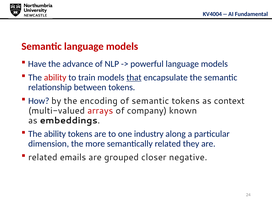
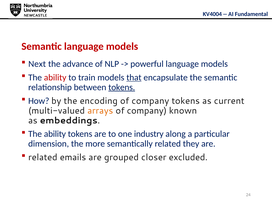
Have: Have -> Next
tokens at (122, 87) underline: none -> present
encoding of semantic: semantic -> company
context: context -> current
arrays colour: red -> orange
negative: negative -> excluded
